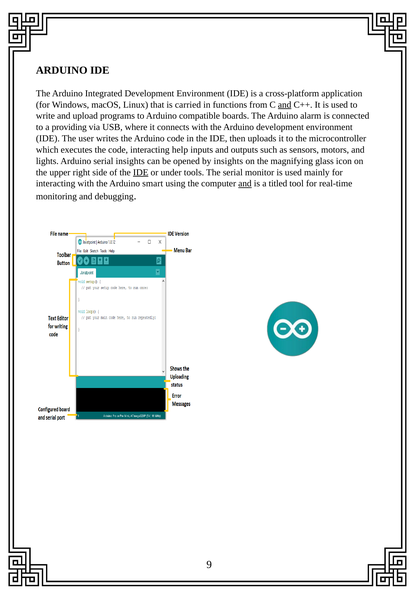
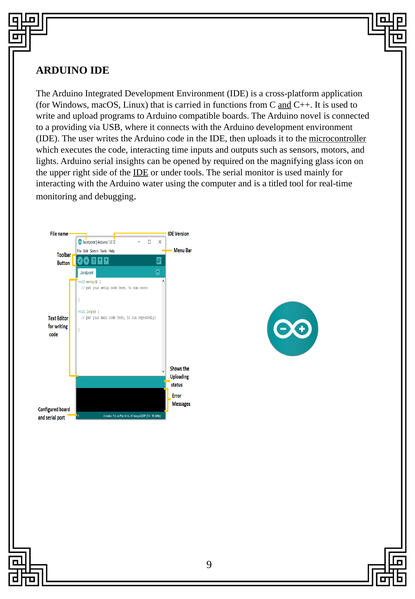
alarm: alarm -> novel
microcontroller underline: none -> present
help: help -> time
by insights: insights -> required
smart: smart -> water
and at (245, 184) underline: present -> none
